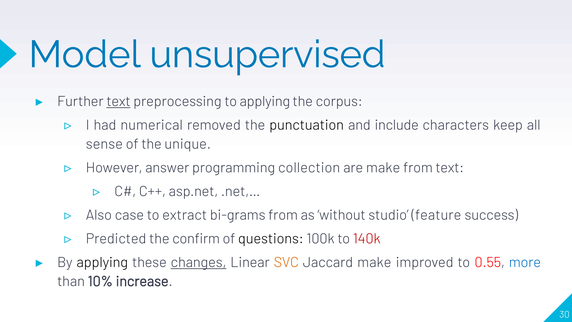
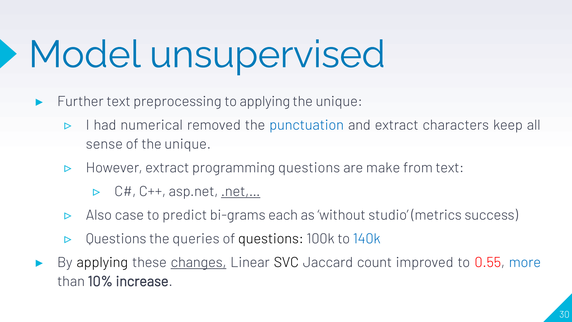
text at (119, 102) underline: present -> none
corpus at (339, 102): corpus -> unique
punctuation colour: black -> blue
and include: include -> extract
However answer: answer -> extract
programming collection: collection -> questions
.net,… underline: none -> present
extract: extract -> predict
bi-grams from: from -> each
feature: feature -> metrics
Predicted at (116, 239): Predicted -> Questions
confirm: confirm -> queries
140k colour: red -> blue
SVC colour: orange -> black
Jaccard make: make -> count
